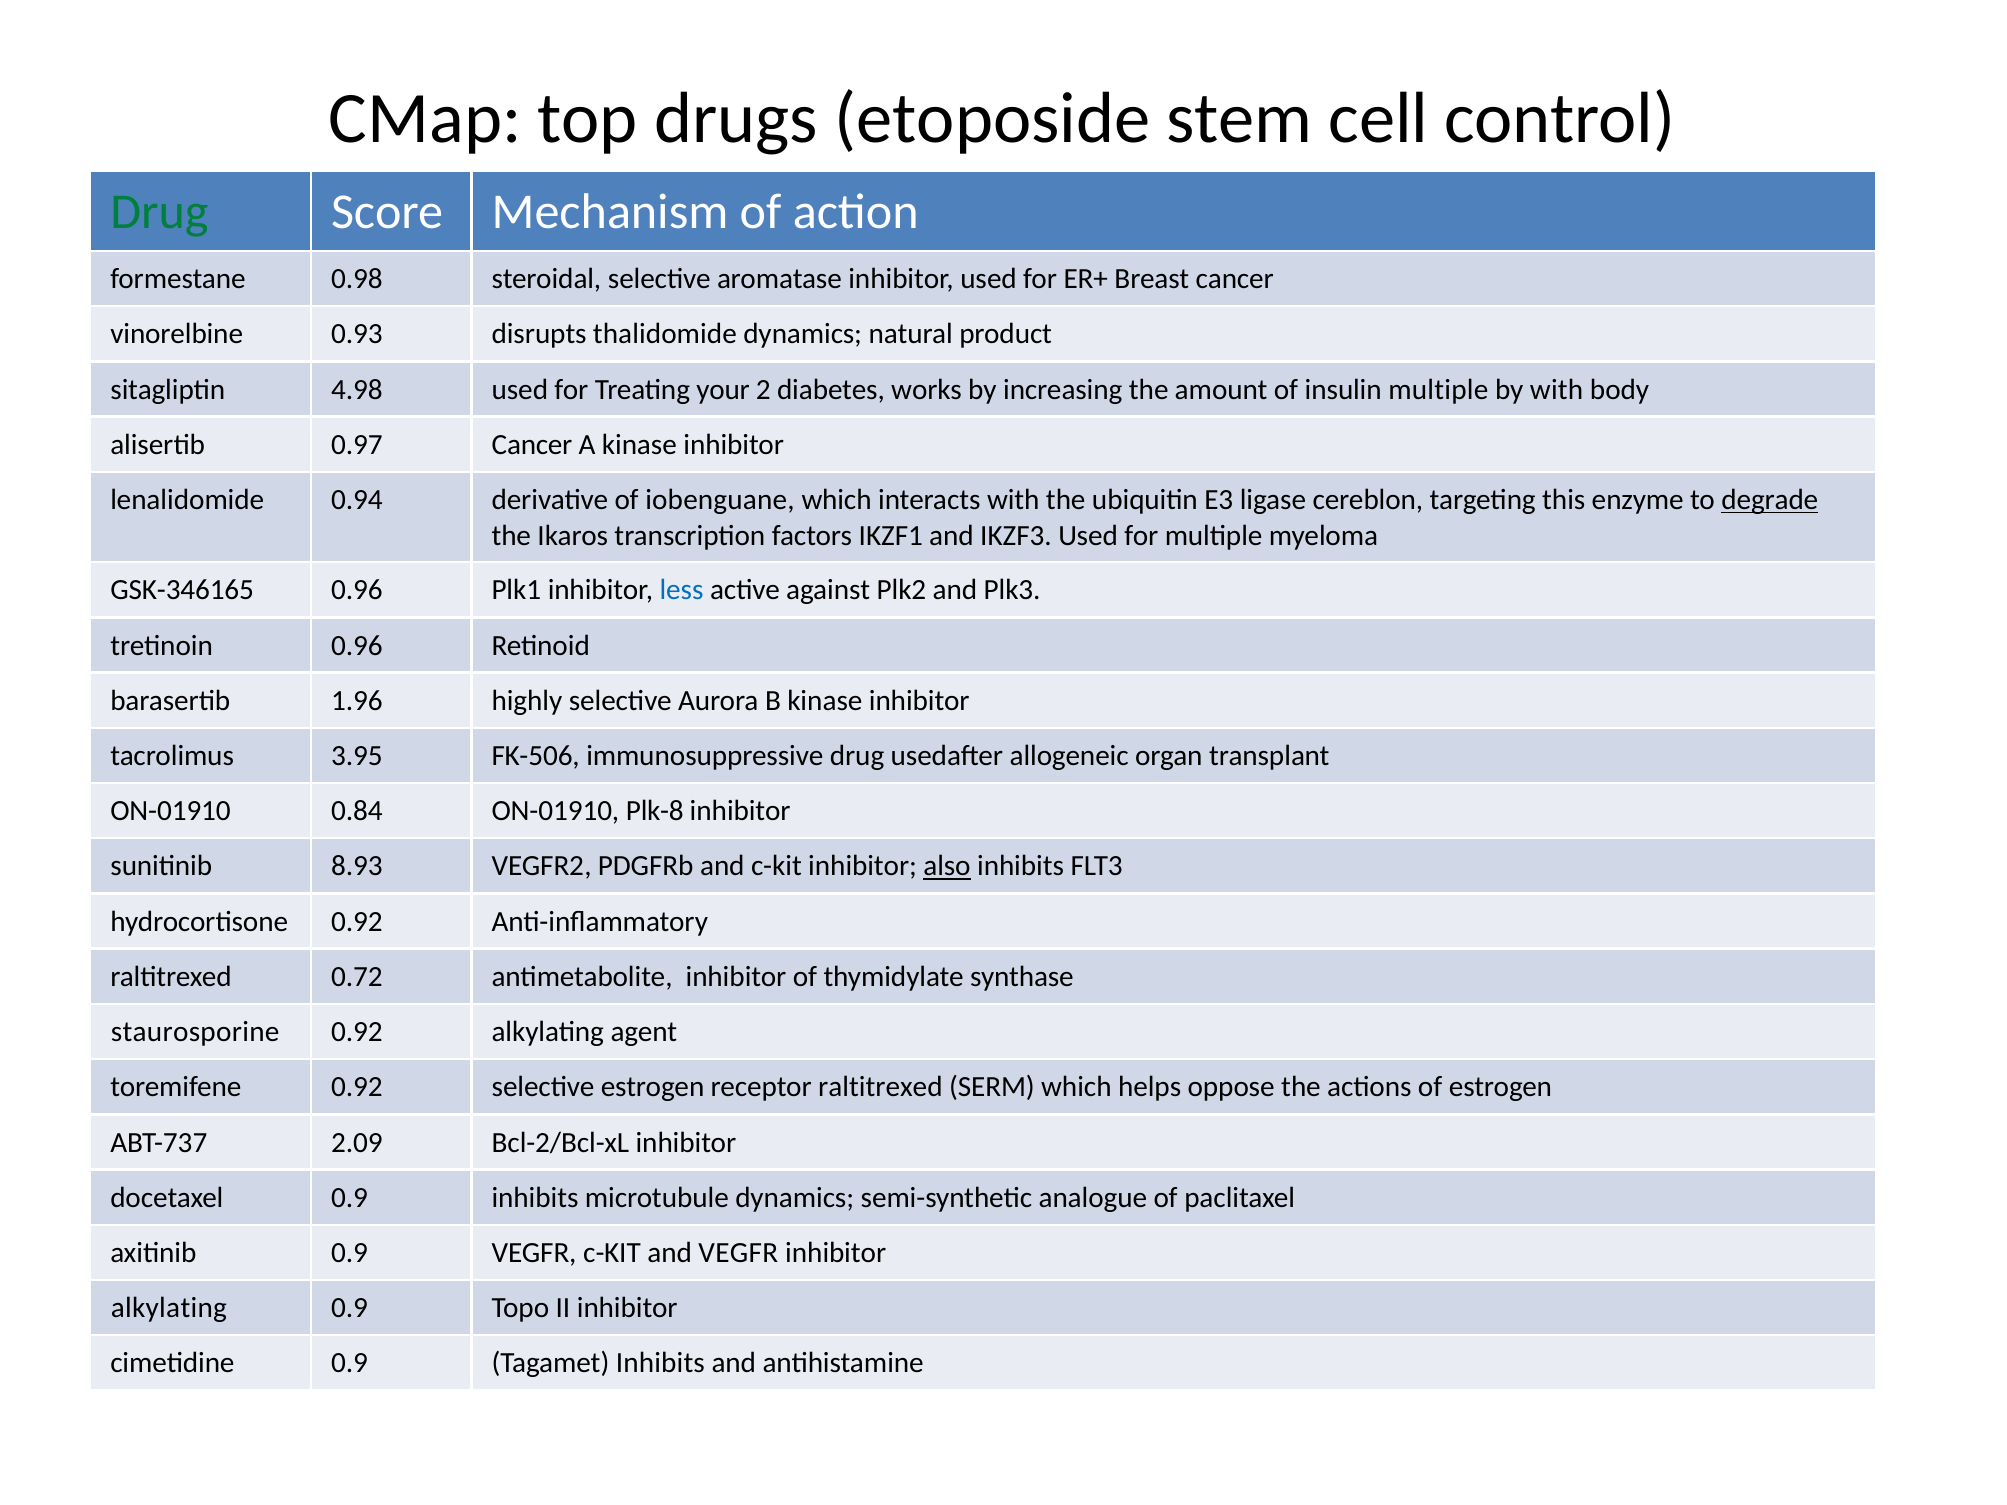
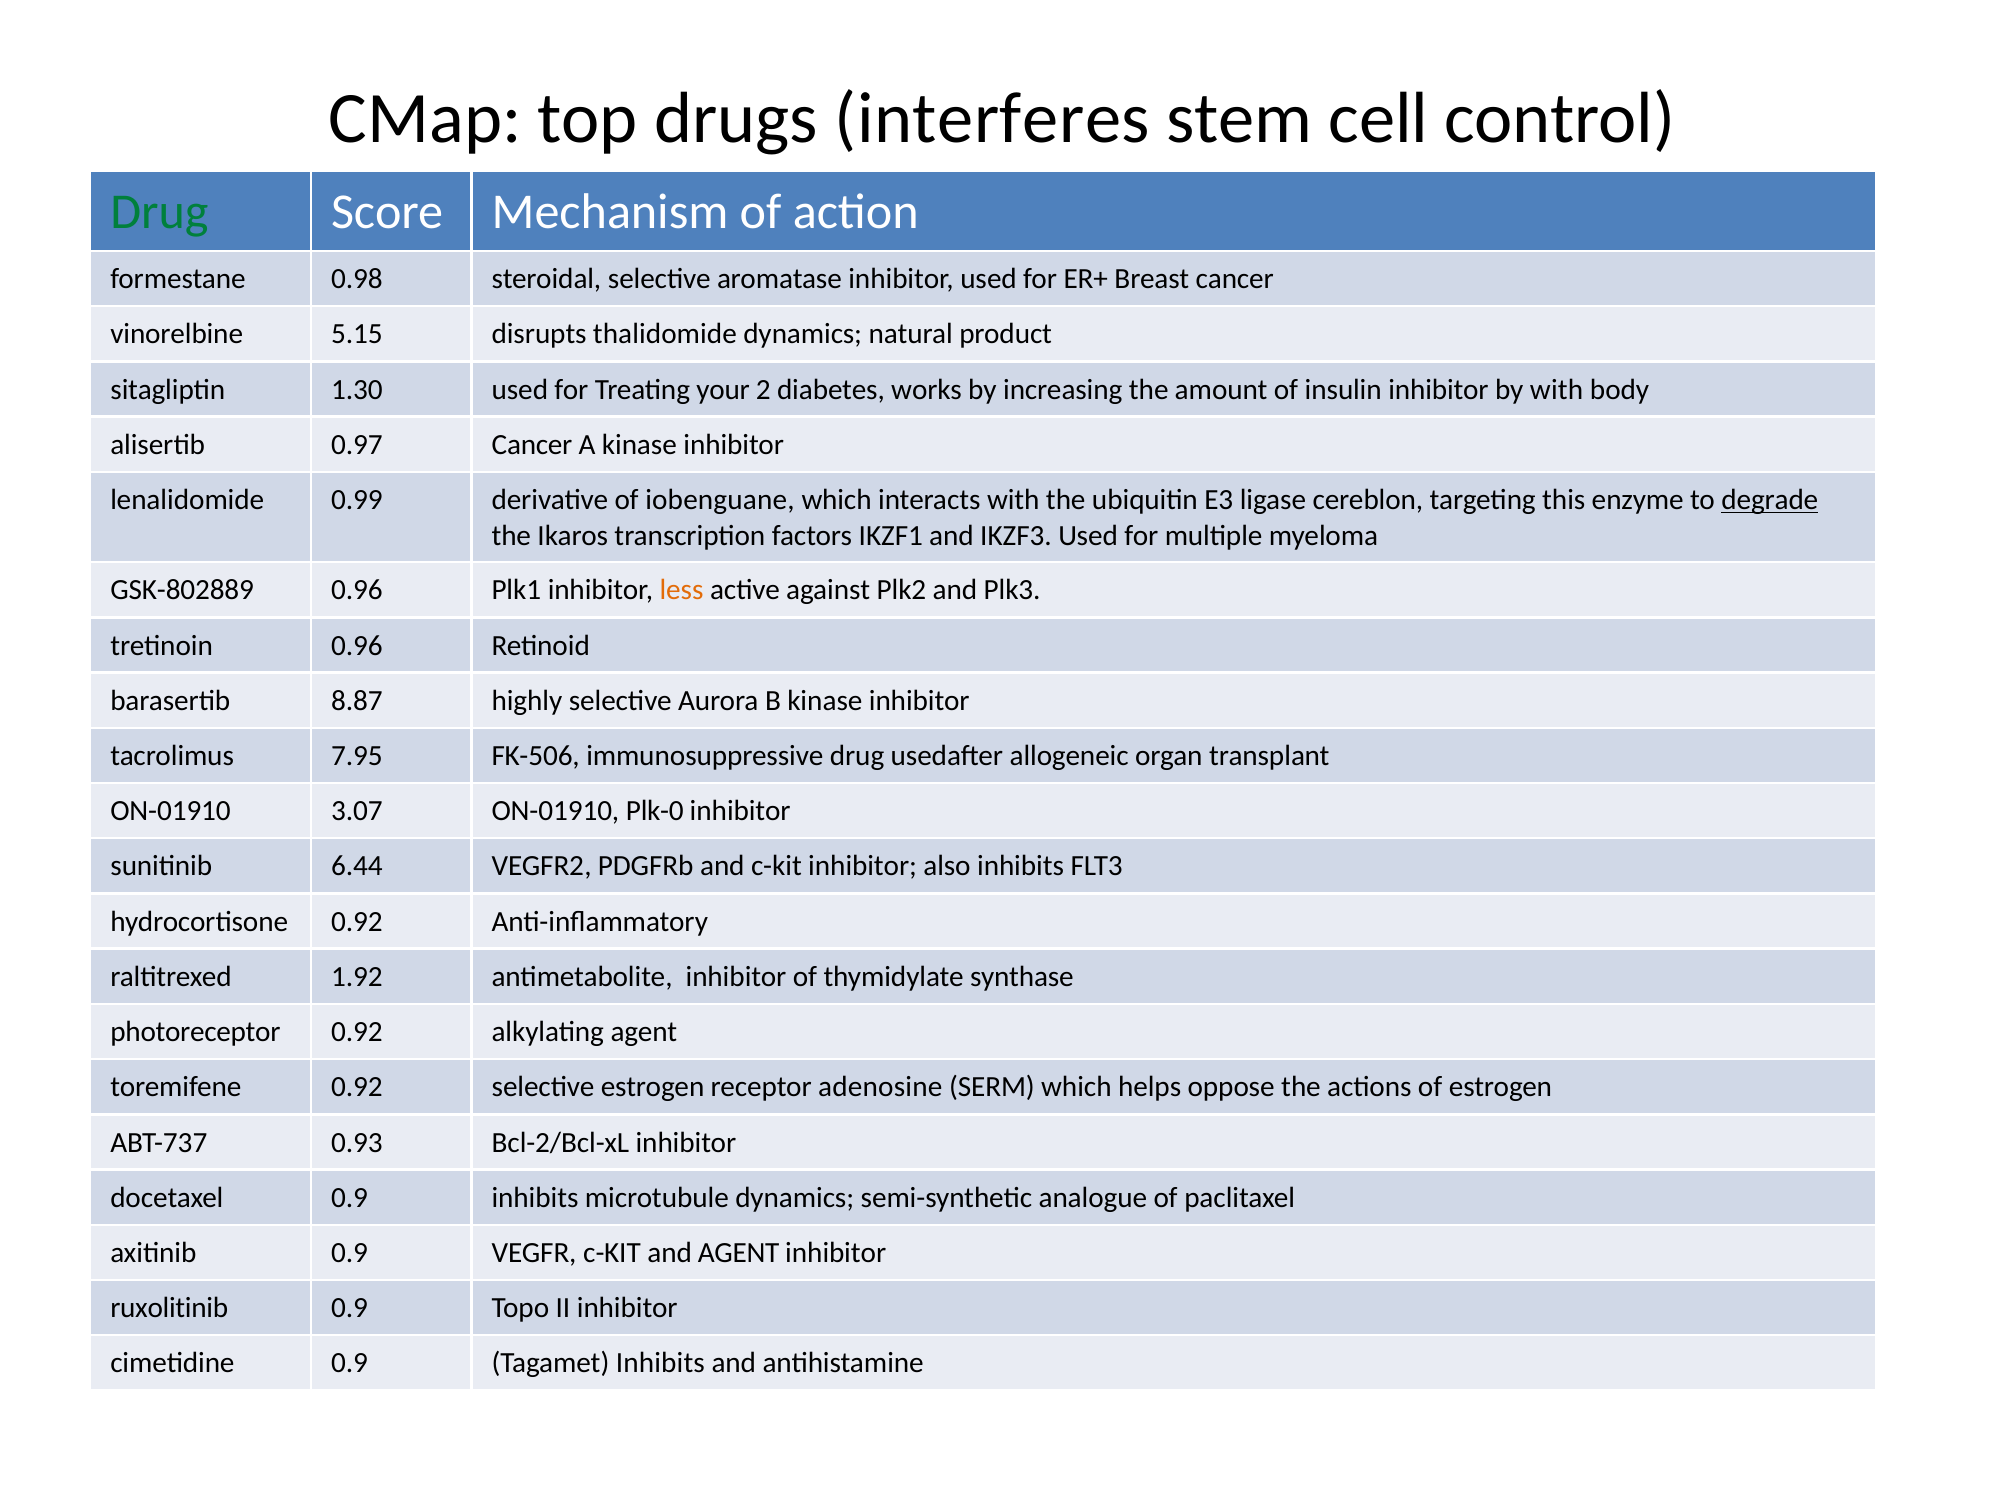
etoposide: etoposide -> interferes
0.93: 0.93 -> 5.15
4.98: 4.98 -> 1.30
insulin multiple: multiple -> inhibitor
0.94: 0.94 -> 0.99
GSK-346165: GSK-346165 -> GSK-802889
less colour: blue -> orange
1.96: 1.96 -> 8.87
3.95: 3.95 -> 7.95
0.84: 0.84 -> 3.07
Plk-8: Plk-8 -> Plk-0
8.93: 8.93 -> 6.44
also underline: present -> none
0.72: 0.72 -> 1.92
staurosporine: staurosporine -> photoreceptor
receptor raltitrexed: raltitrexed -> adenosine
2.09: 2.09 -> 0.93
and VEGFR: VEGFR -> AGENT
alkylating at (169, 1308): alkylating -> ruxolitinib
